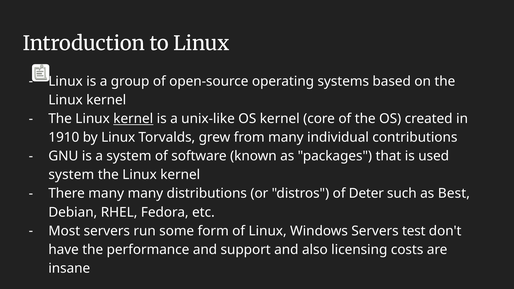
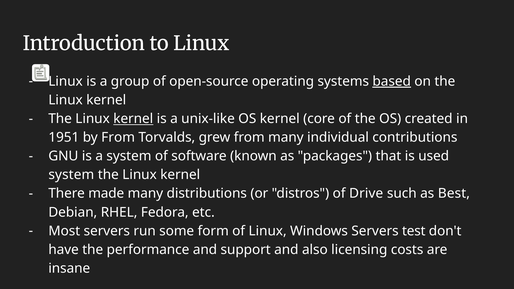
based underline: none -> present
1910: 1910 -> 1951
by Linux: Linux -> From
There many: many -> made
Deter: Deter -> Drive
